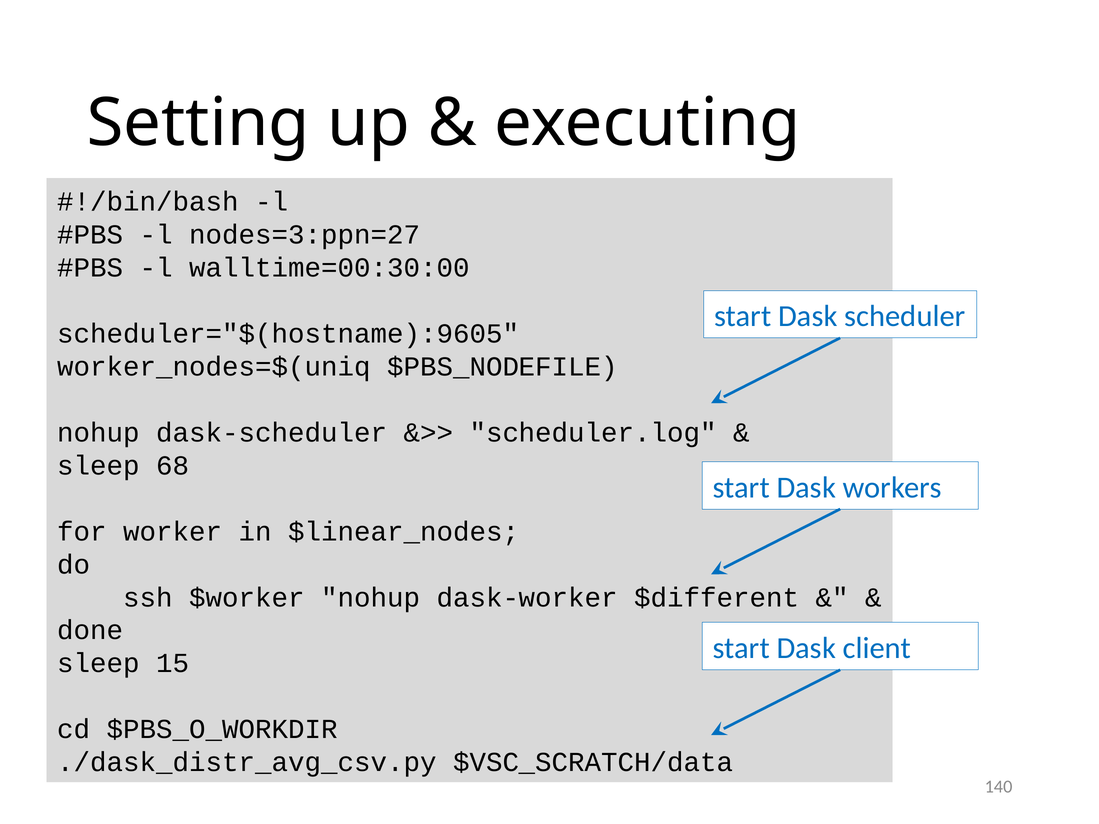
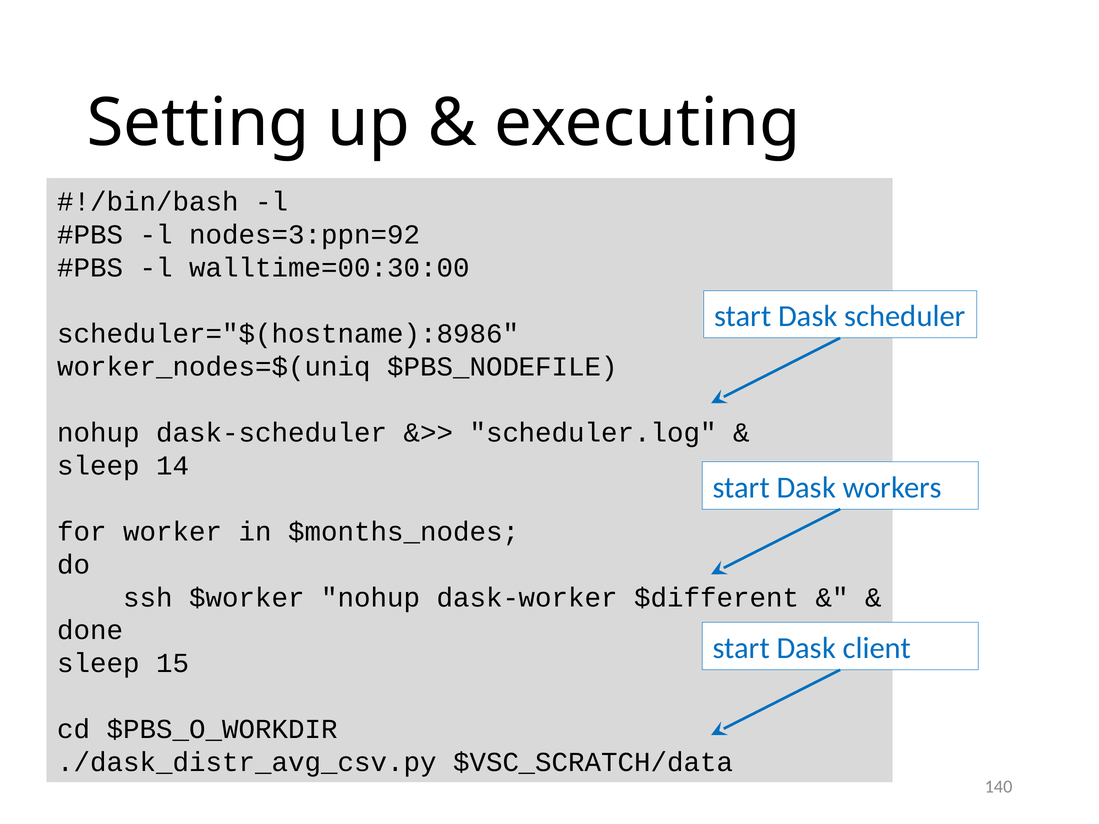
nodes=3:ppn=27: nodes=3:ppn=27 -> nodes=3:ppn=92
scheduler="$(hostname):9605: scheduler="$(hostname):9605 -> scheduler="$(hostname):8986
68: 68 -> 14
$linear_nodes: $linear_nodes -> $months_nodes
